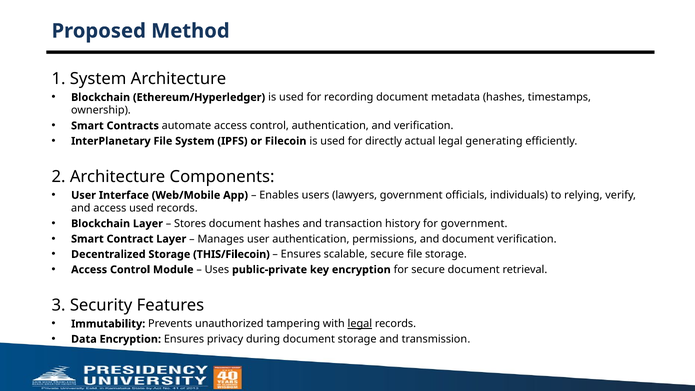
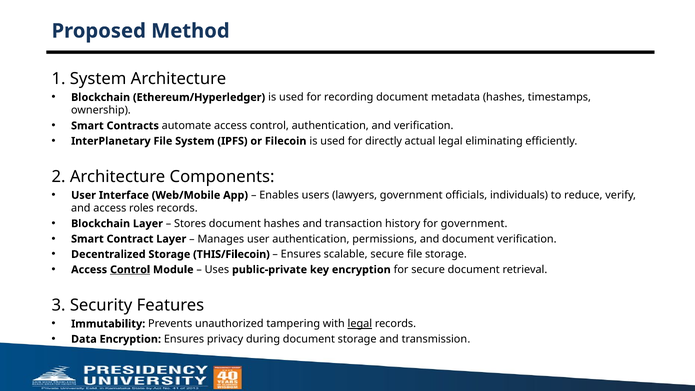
generating: generating -> eliminating
relying: relying -> reduce
access used: used -> roles
Control at (130, 270) underline: none -> present
